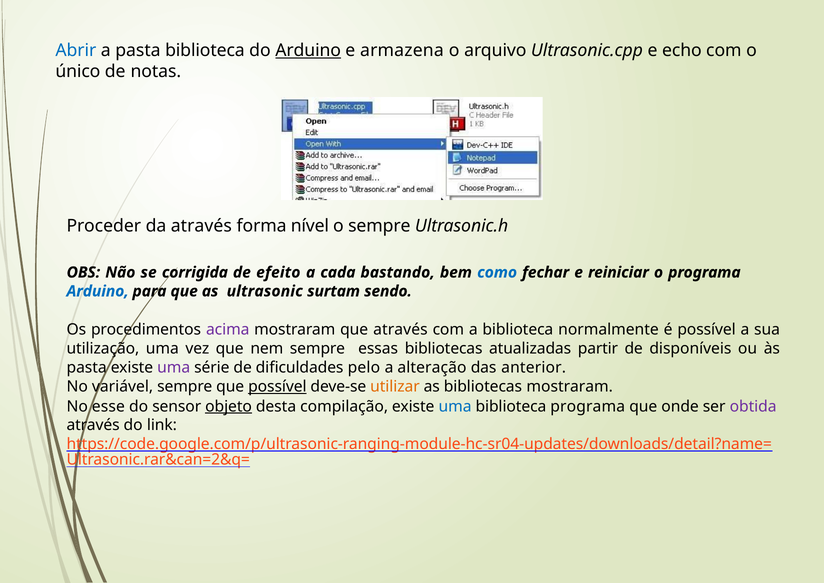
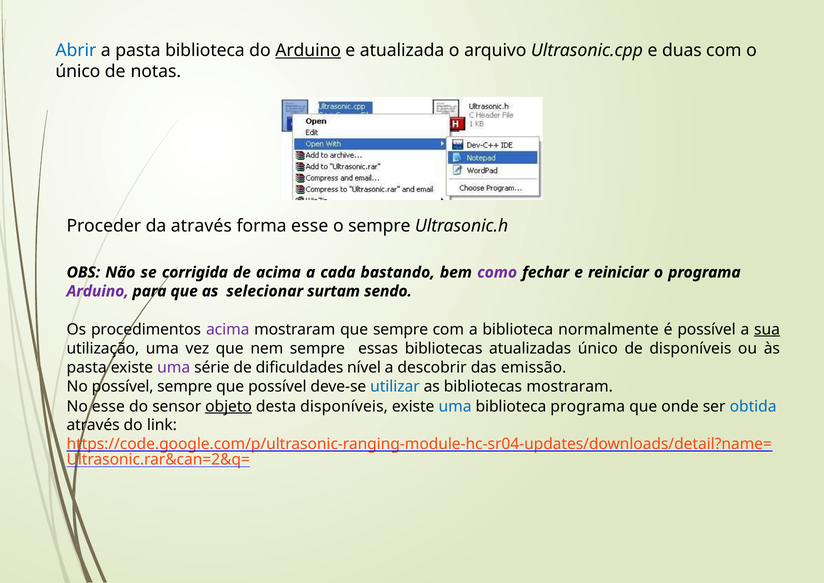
armazena: armazena -> atualizada
echo: echo -> duas
forma nível: nível -> esse
de efeito: efeito -> acima
como colour: blue -> purple
Arduino at (98, 291) colour: blue -> purple
ultrasonic: ultrasonic -> selecionar
que através: através -> sempre
sua underline: none -> present
atualizadas partir: partir -> único
pelo: pelo -> nível
alteração: alteração -> descobrir
anterior: anterior -> emissão
No variável: variável -> possível
possível at (277, 387) underline: present -> none
utilizar colour: orange -> blue
desta compilação: compilação -> disponíveis
obtida colour: purple -> blue
